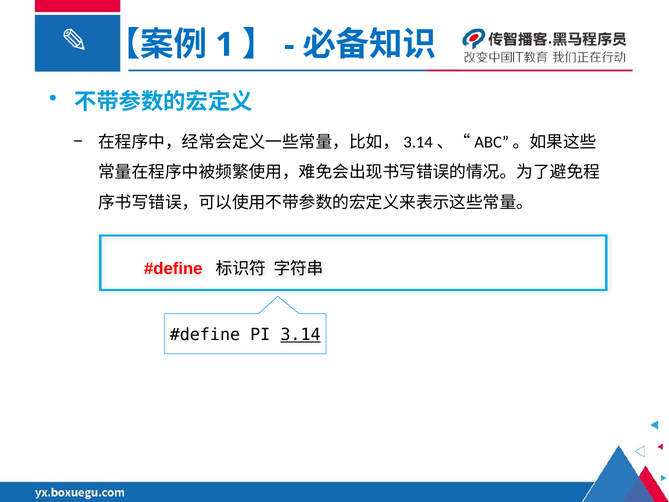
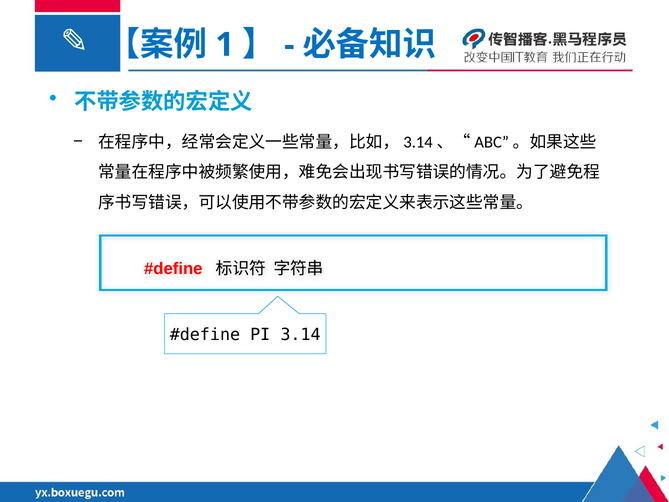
3.14 underline: present -> none
